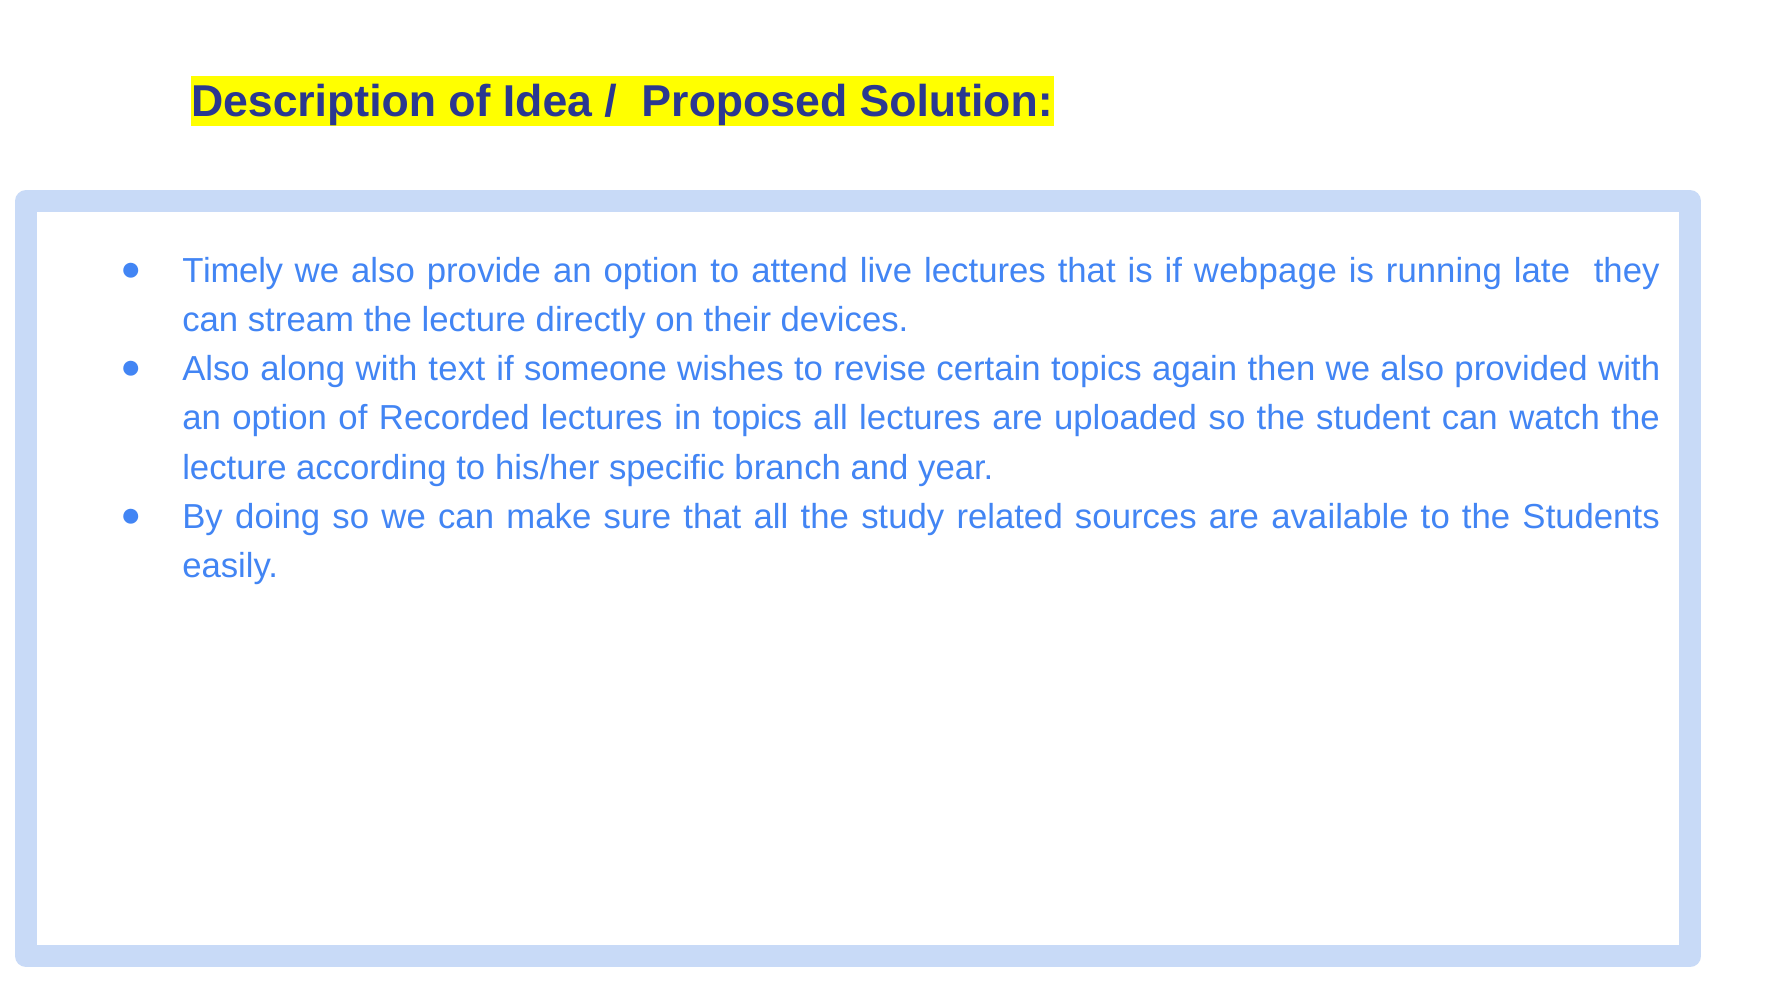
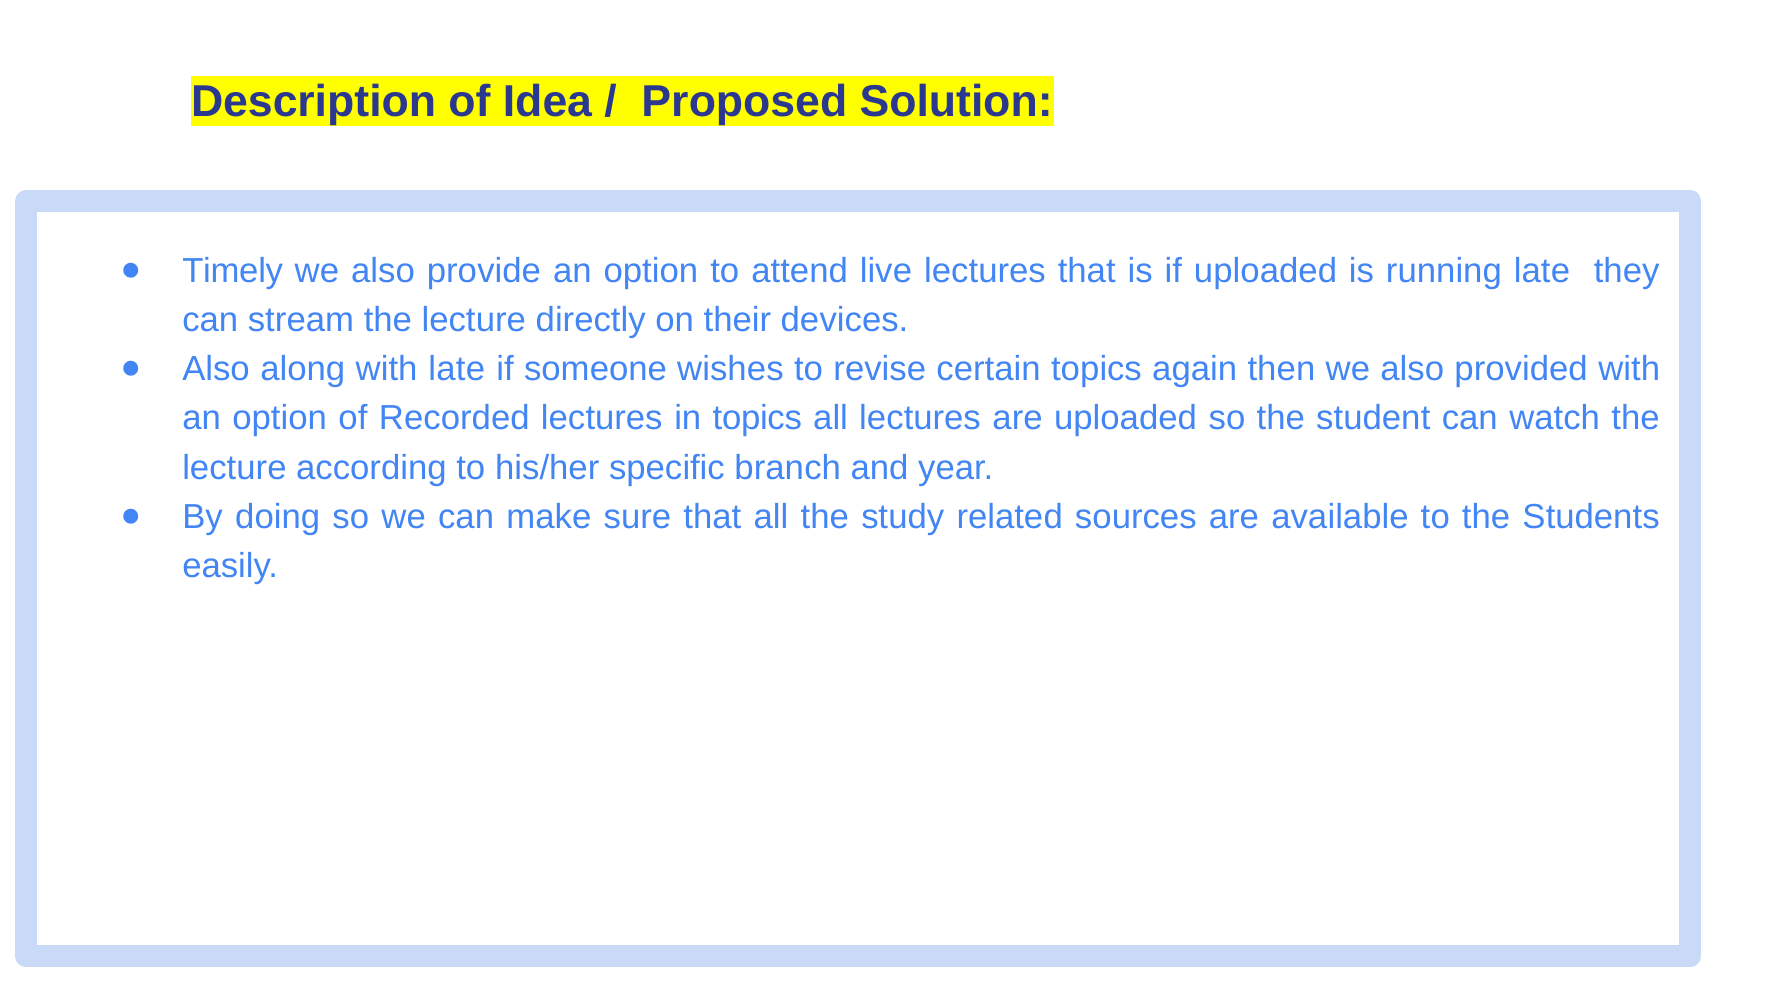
if webpage: webpage -> uploaded
with text: text -> late
